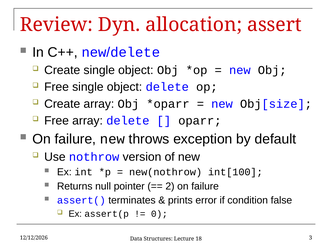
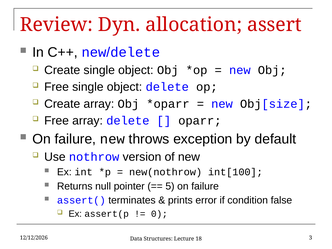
2: 2 -> 5
